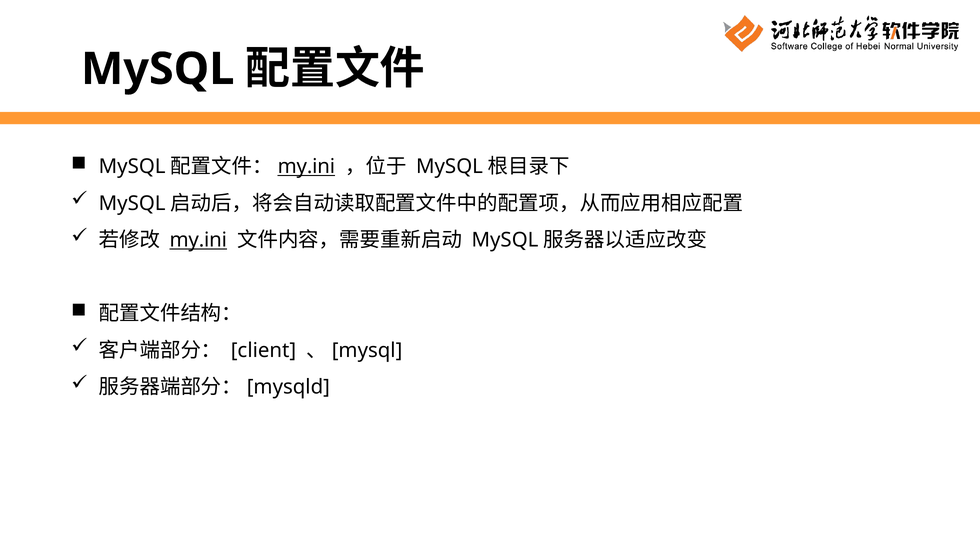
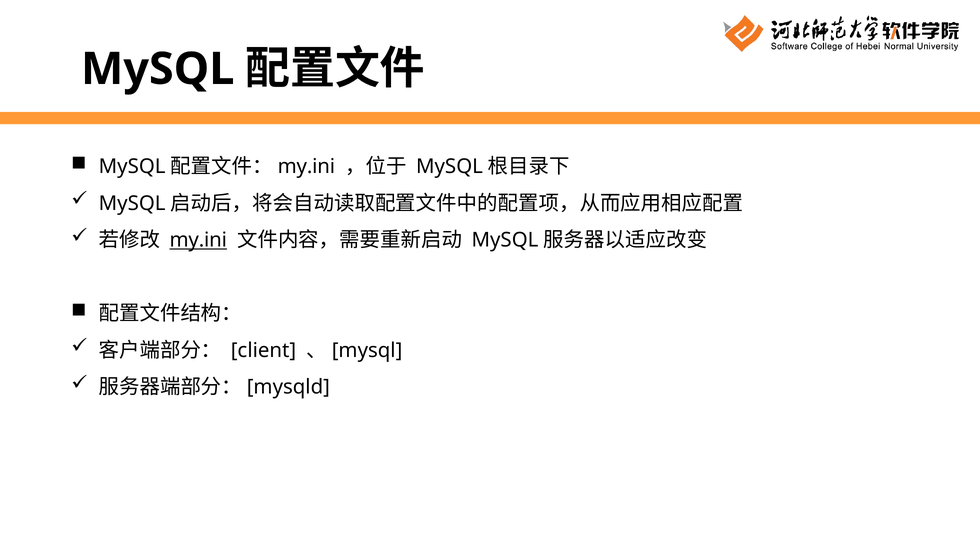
my.ini at (306, 167) underline: present -> none
